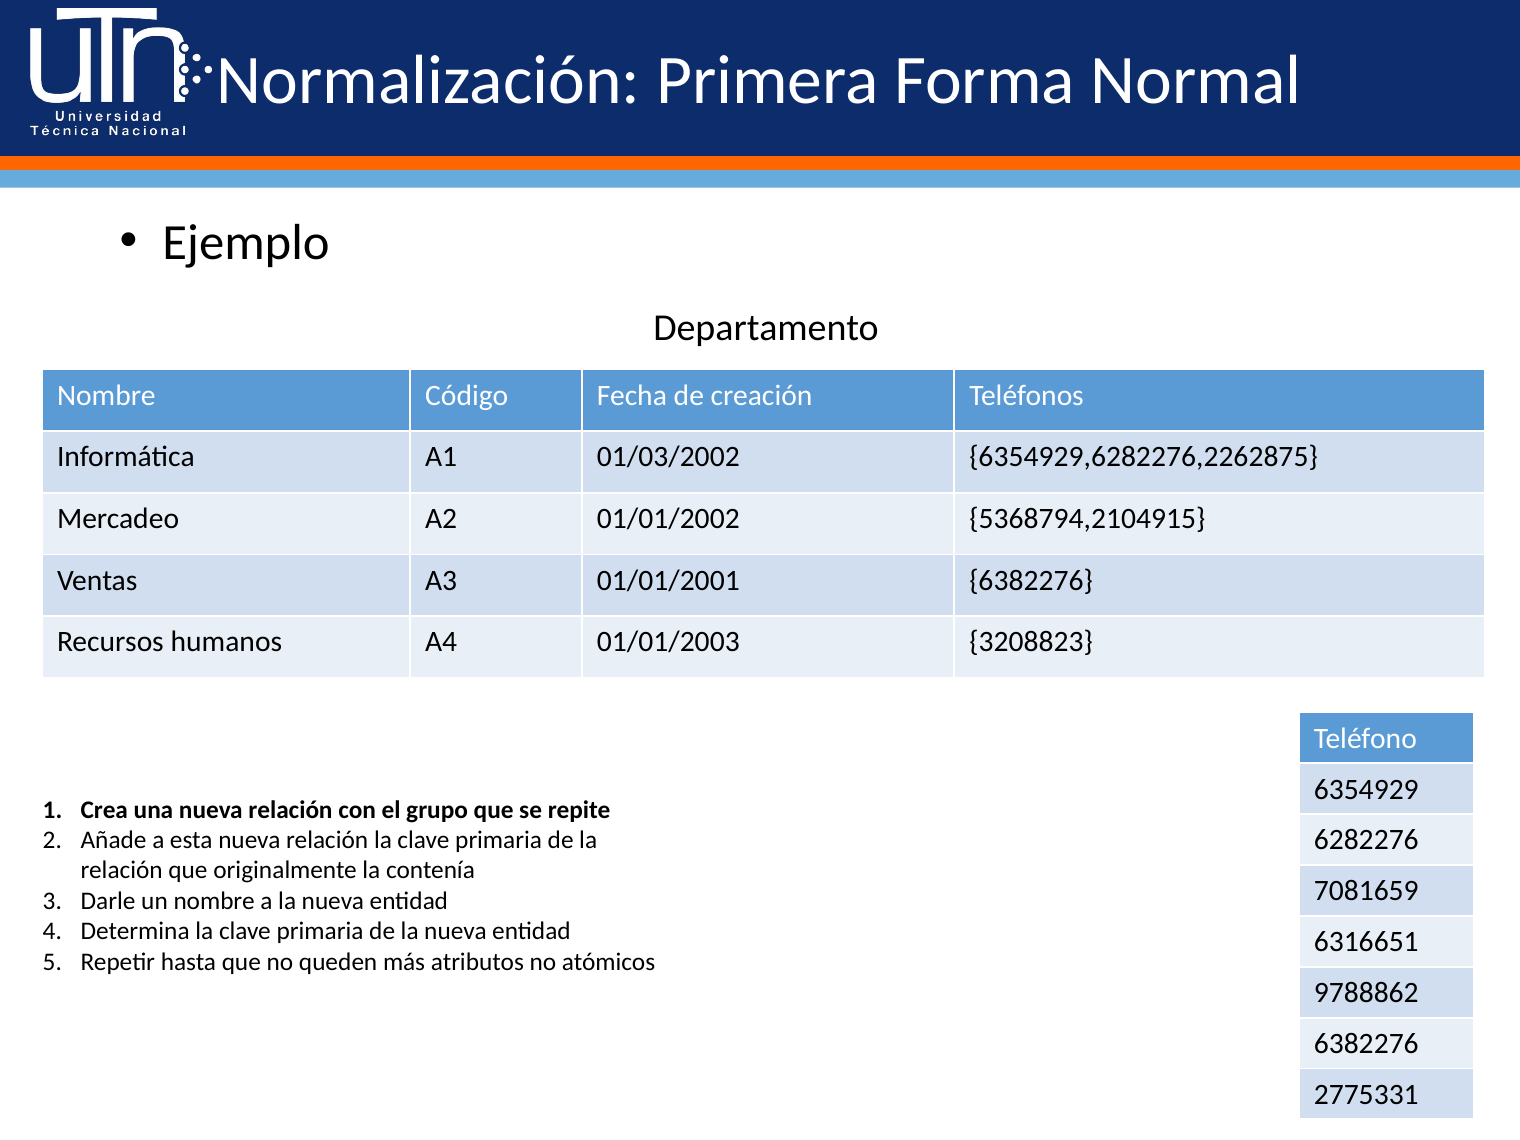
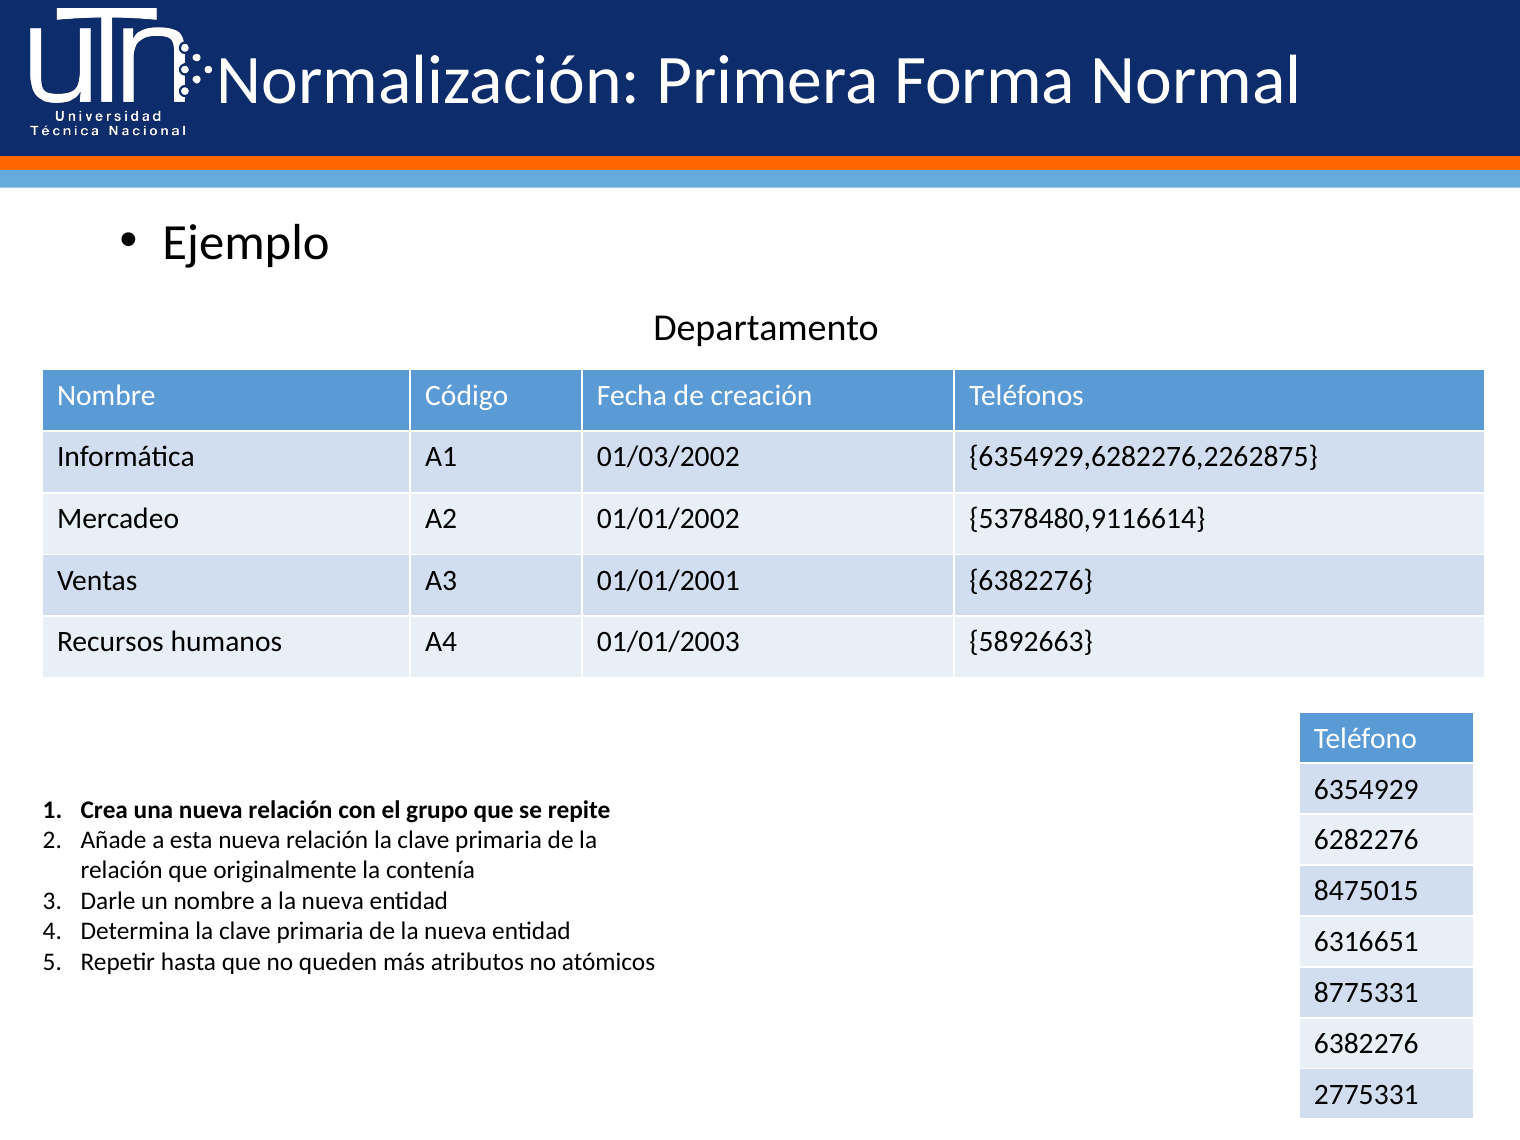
5368794,2104915: 5368794,2104915 -> 5378480,9116614
3208823: 3208823 -> 5892663
7081659: 7081659 -> 8475015
9788862: 9788862 -> 8775331
